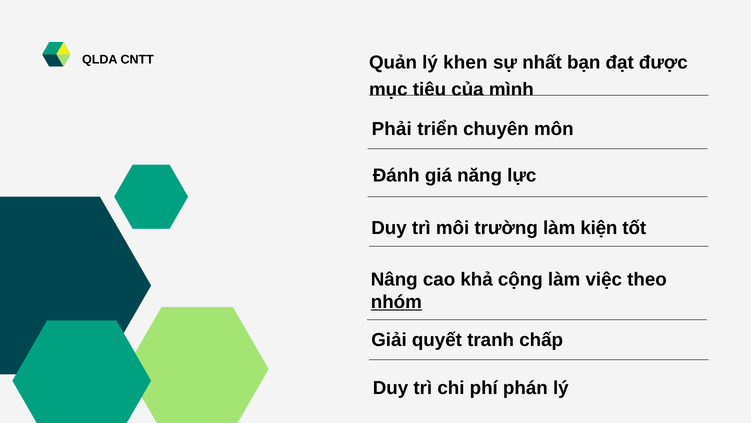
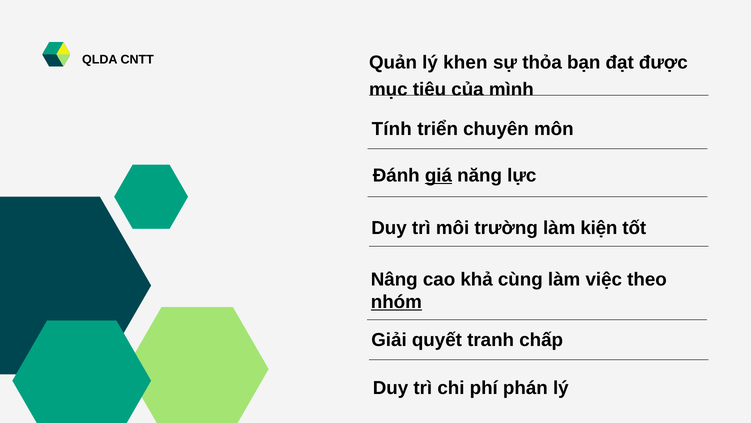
nhất: nhất -> thỏa
Phải: Phải -> Tính
giá underline: none -> present
cộng: cộng -> cùng
